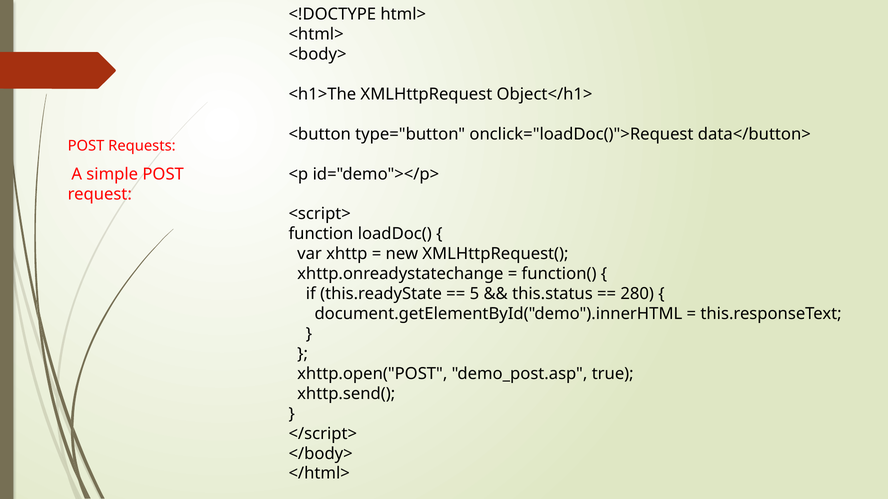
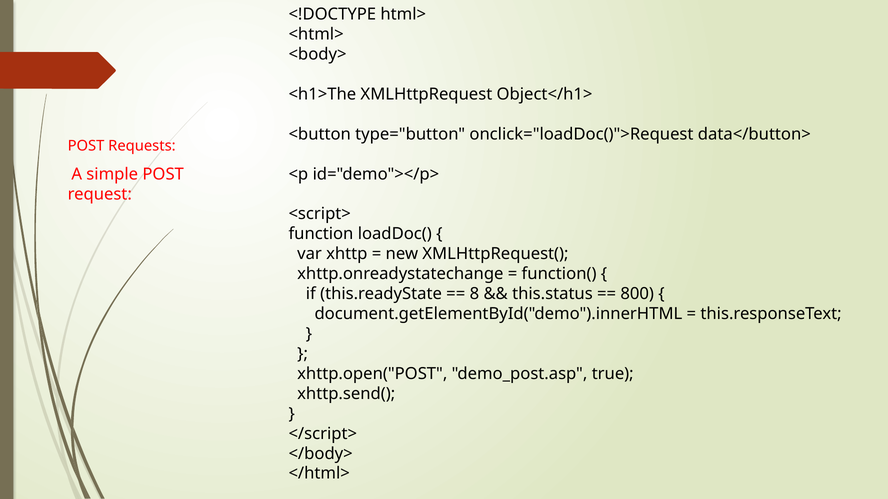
5: 5 -> 8
280: 280 -> 800
